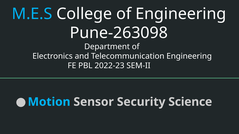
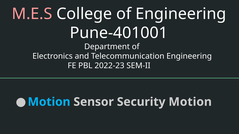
M.E.S colour: light blue -> pink
Pune-263098: Pune-263098 -> Pune-401001
Security Science: Science -> Motion
